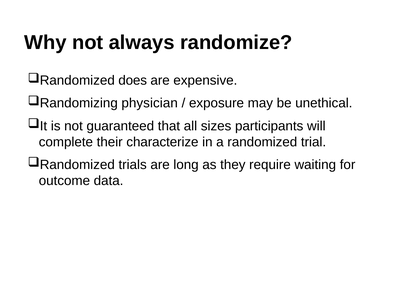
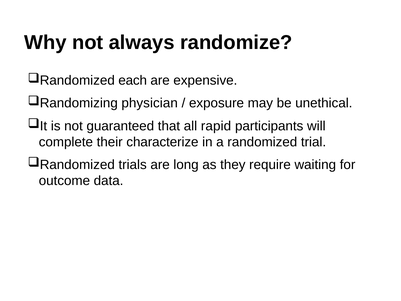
does: does -> each
sizes: sizes -> rapid
